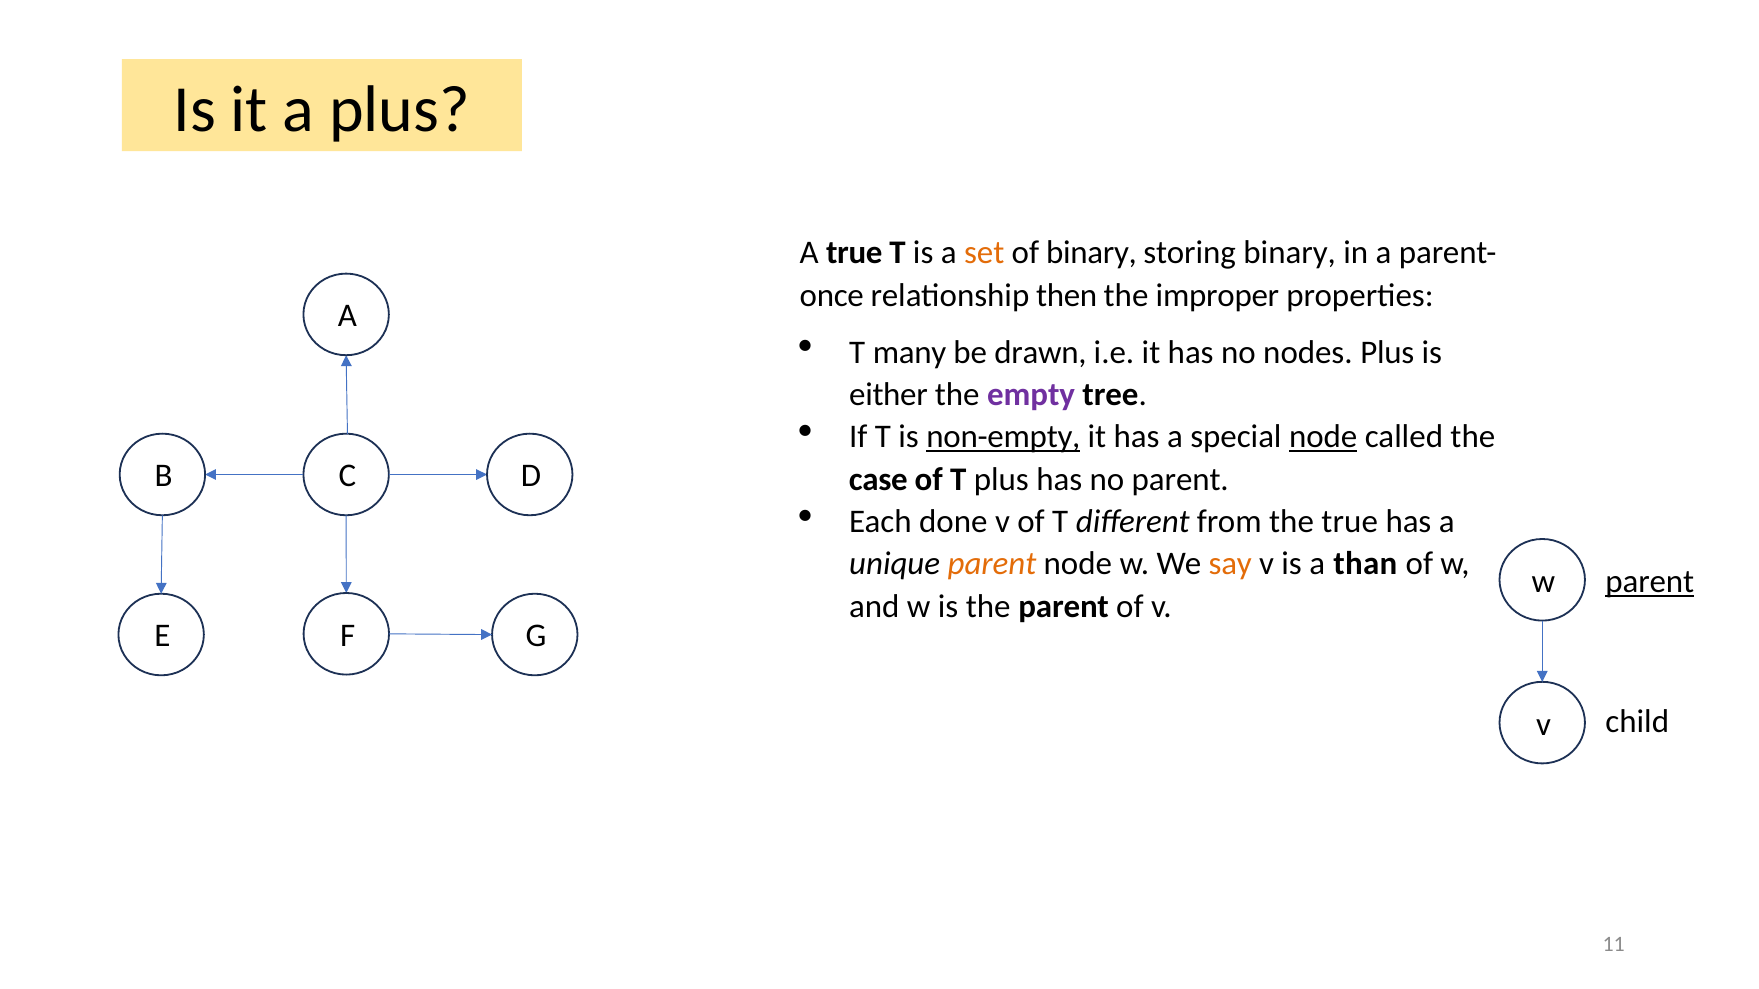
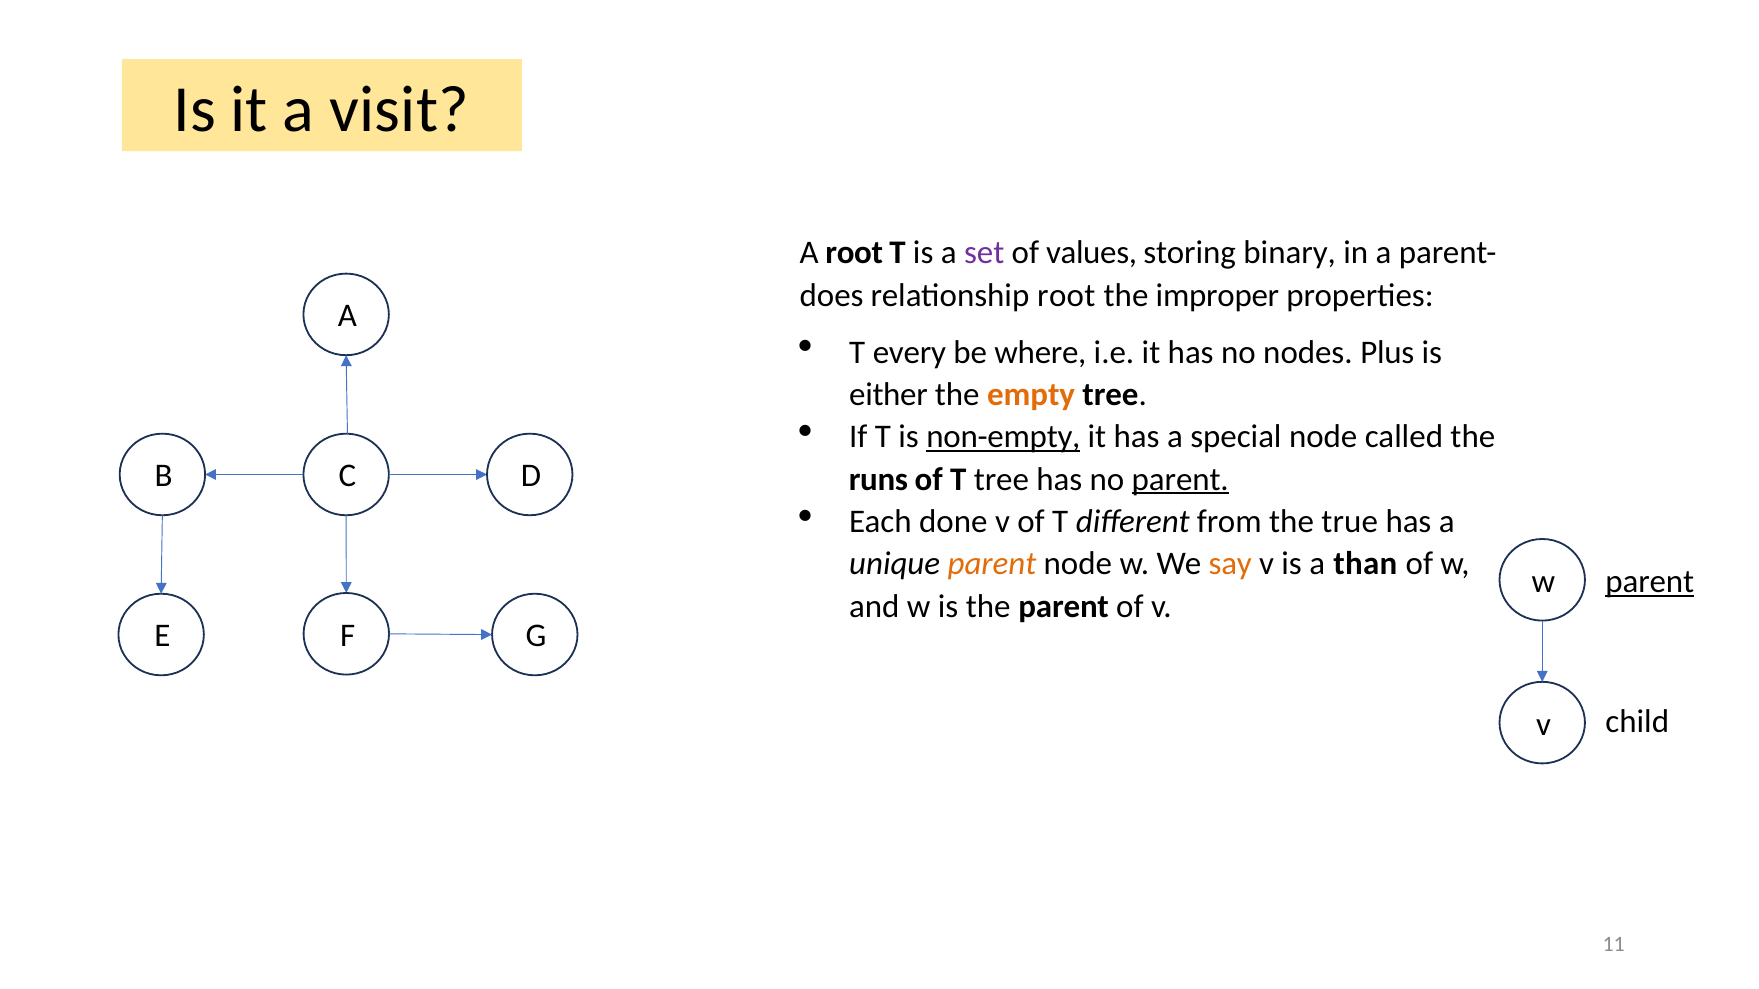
a plus: plus -> visit
A true: true -> root
set colour: orange -> purple
of binary: binary -> values
once: once -> does
relationship then: then -> root
many: many -> every
drawn: drawn -> where
empty colour: purple -> orange
node at (1323, 437) underline: present -> none
case: case -> runs
T plus: plus -> tree
parent at (1180, 480) underline: none -> present
